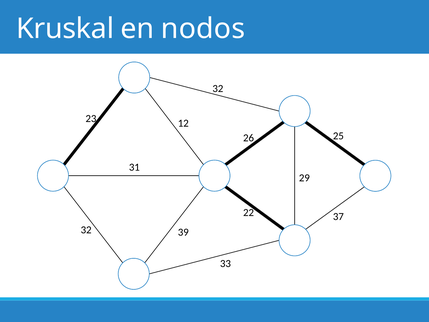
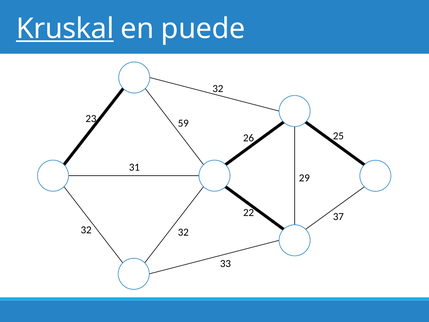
Kruskal underline: none -> present
nodos: nodos -> puede
12: 12 -> 59
32 39: 39 -> 32
